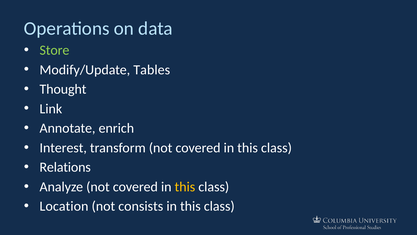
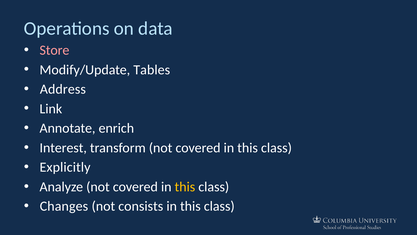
Store colour: light green -> pink
Thought: Thought -> Address
Relations: Relations -> Explicitly
Location: Location -> Changes
